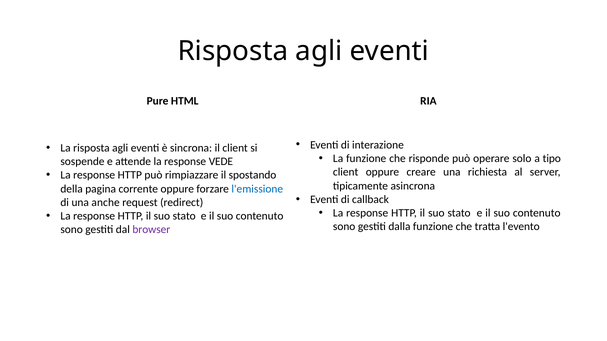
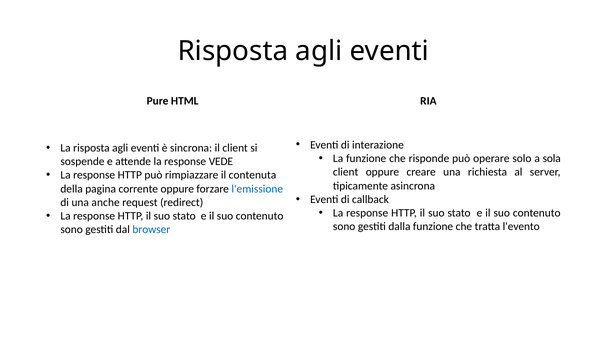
tipo: tipo -> sola
spostando: spostando -> contenuta
browser colour: purple -> blue
